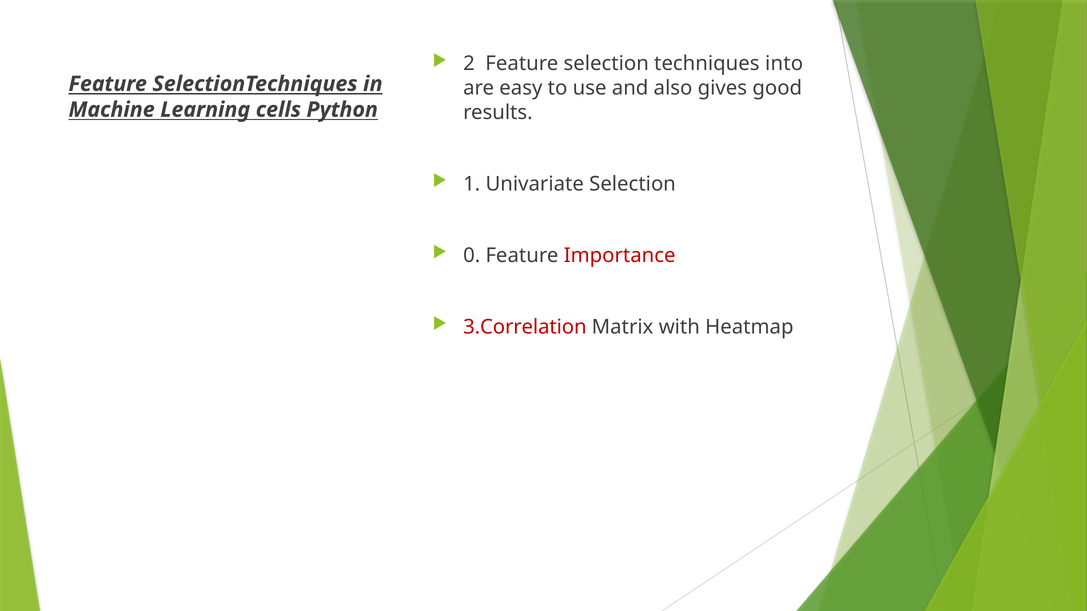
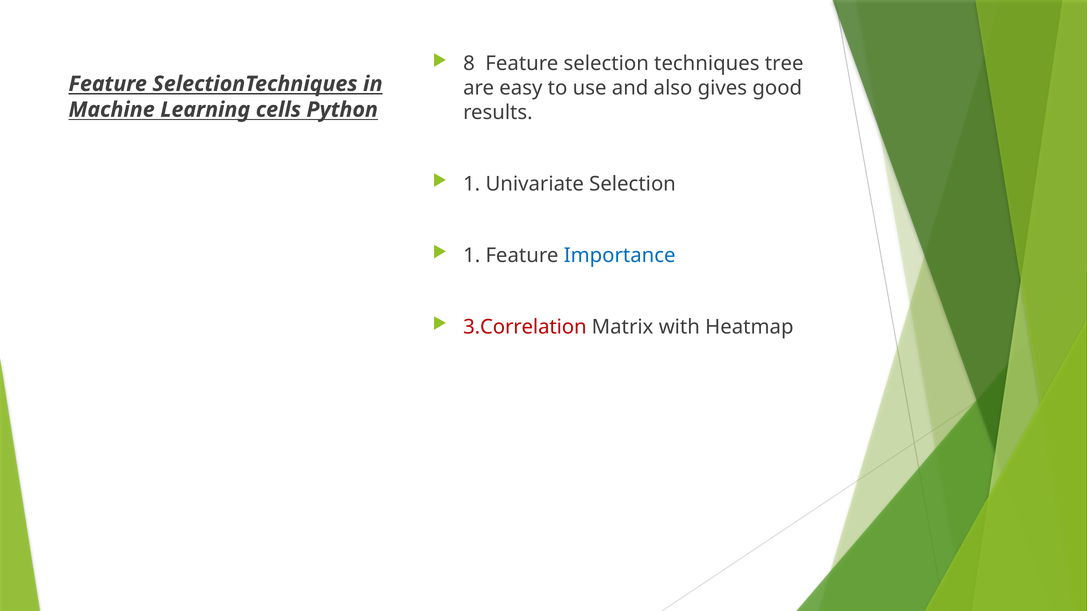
2: 2 -> 8
into: into -> tree
0 at (472, 256): 0 -> 1
Importance colour: red -> blue
